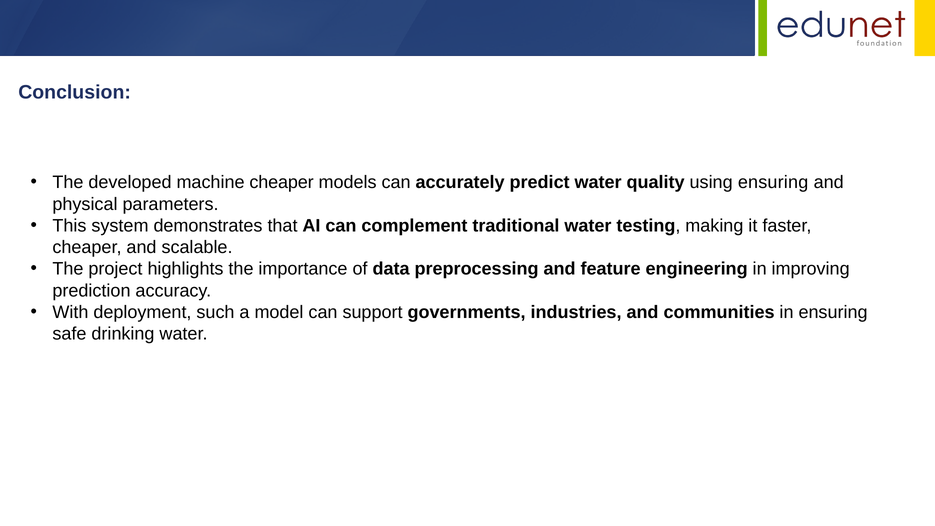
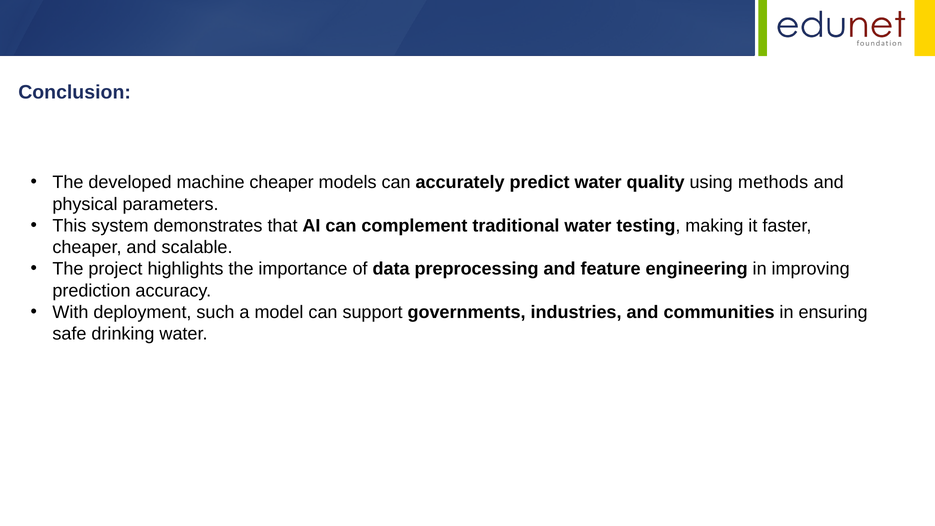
using ensuring: ensuring -> methods
